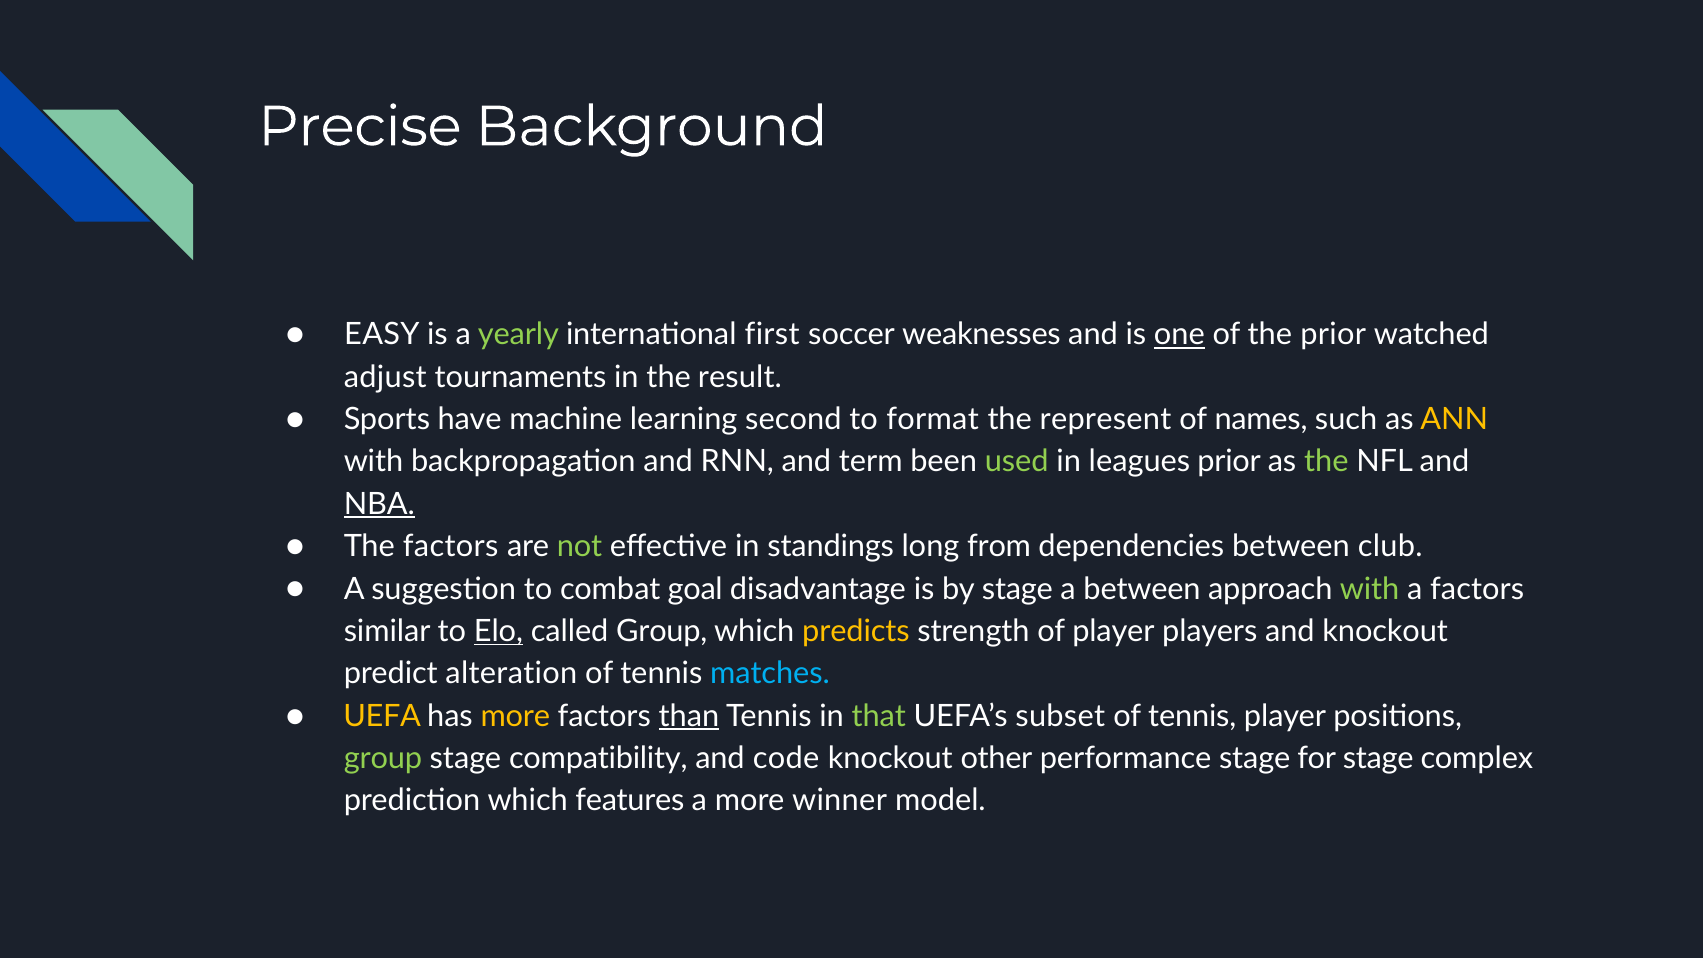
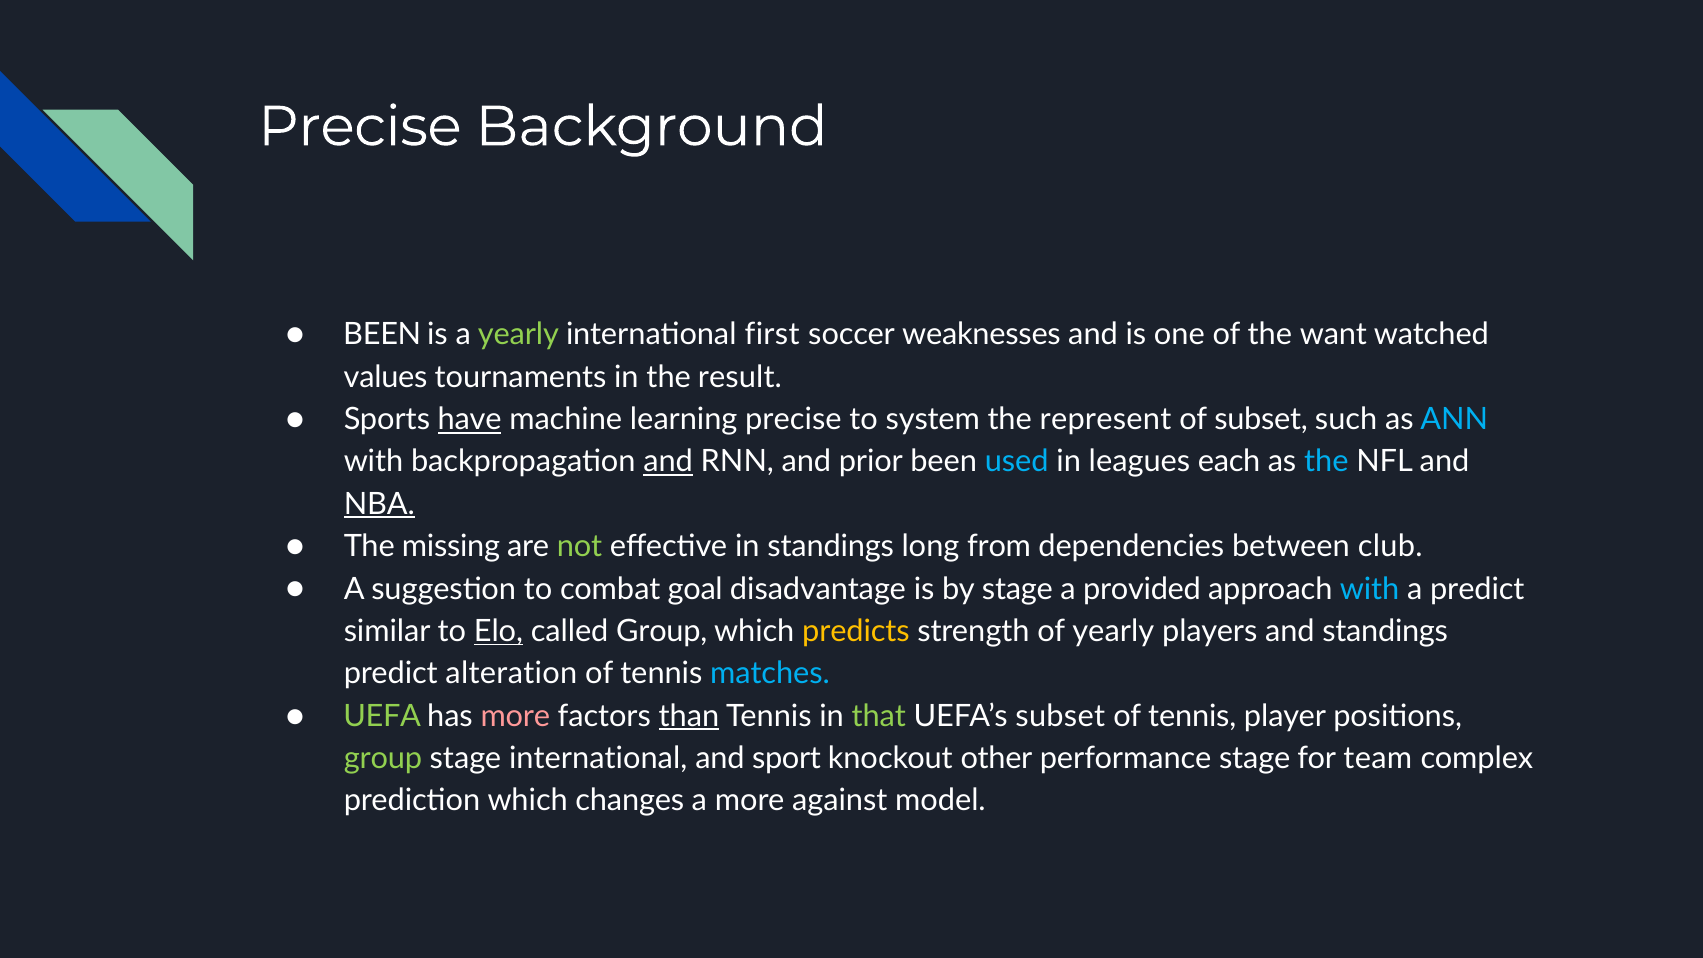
EASY at (382, 335): EASY -> BEEN
one underline: present -> none
the prior: prior -> want
adjust: adjust -> values
have underline: none -> present
learning second: second -> precise
format: format -> system
of names: names -> subset
ANN colour: yellow -> light blue
and at (668, 462) underline: none -> present
term: term -> prior
used colour: light green -> light blue
leagues prior: prior -> each
the at (1326, 462) colour: light green -> light blue
The factors: factors -> missing
a between: between -> provided
with at (1370, 589) colour: light green -> light blue
a factors: factors -> predict
of player: player -> yearly
and knockout: knockout -> standings
UEFA colour: yellow -> light green
more at (515, 716) colour: yellow -> pink
stage compatibility: compatibility -> international
code: code -> sport
for stage: stage -> team
features: features -> changes
winner: winner -> against
